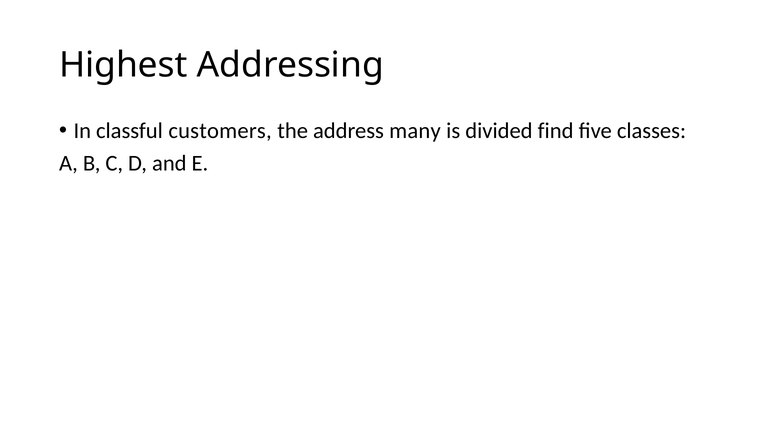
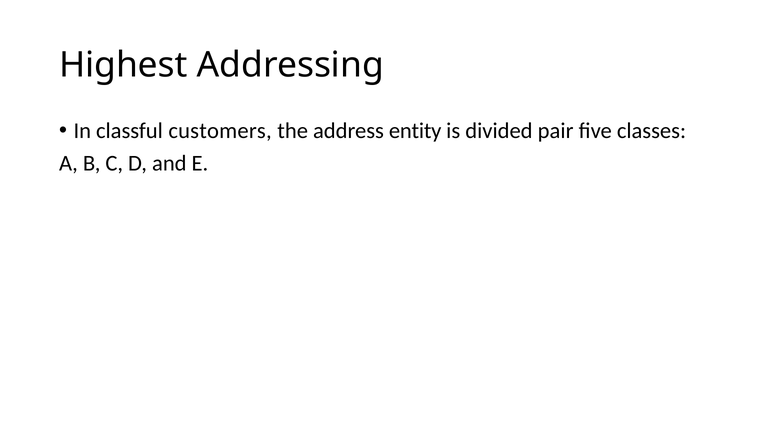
many: many -> entity
find: find -> pair
